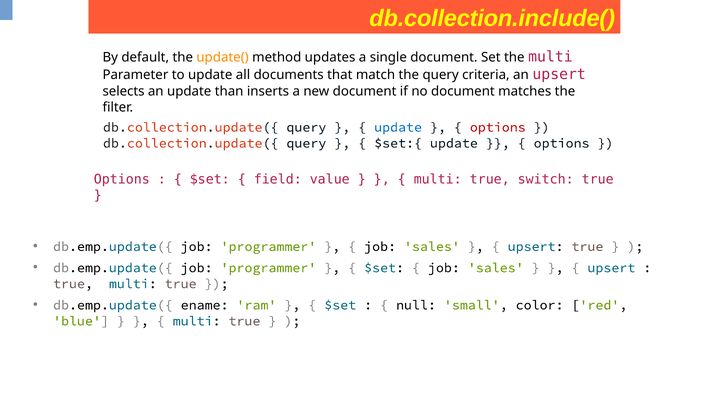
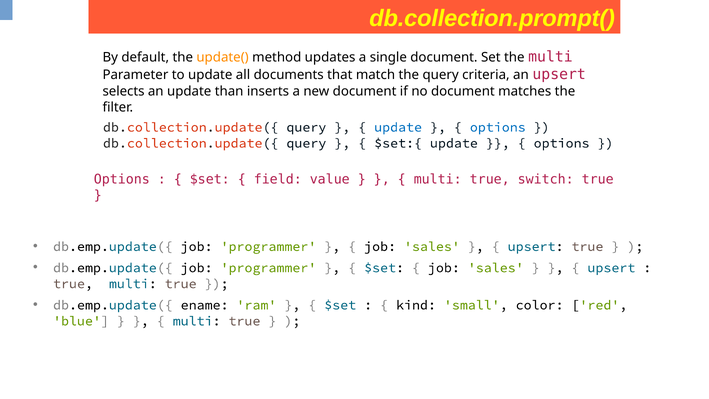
db.collection.include(: db.collection.include( -> db.collection.prompt(
options at (498, 127) colour: red -> blue
null: null -> kind
